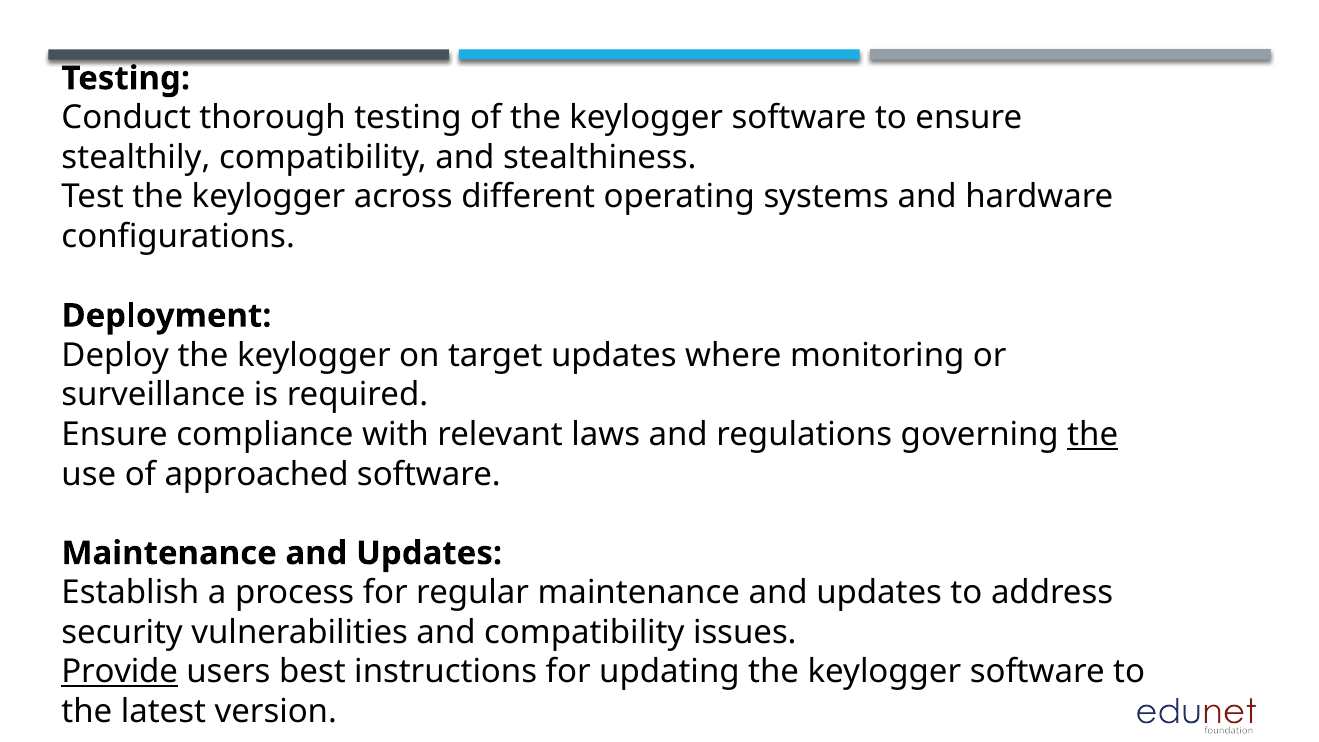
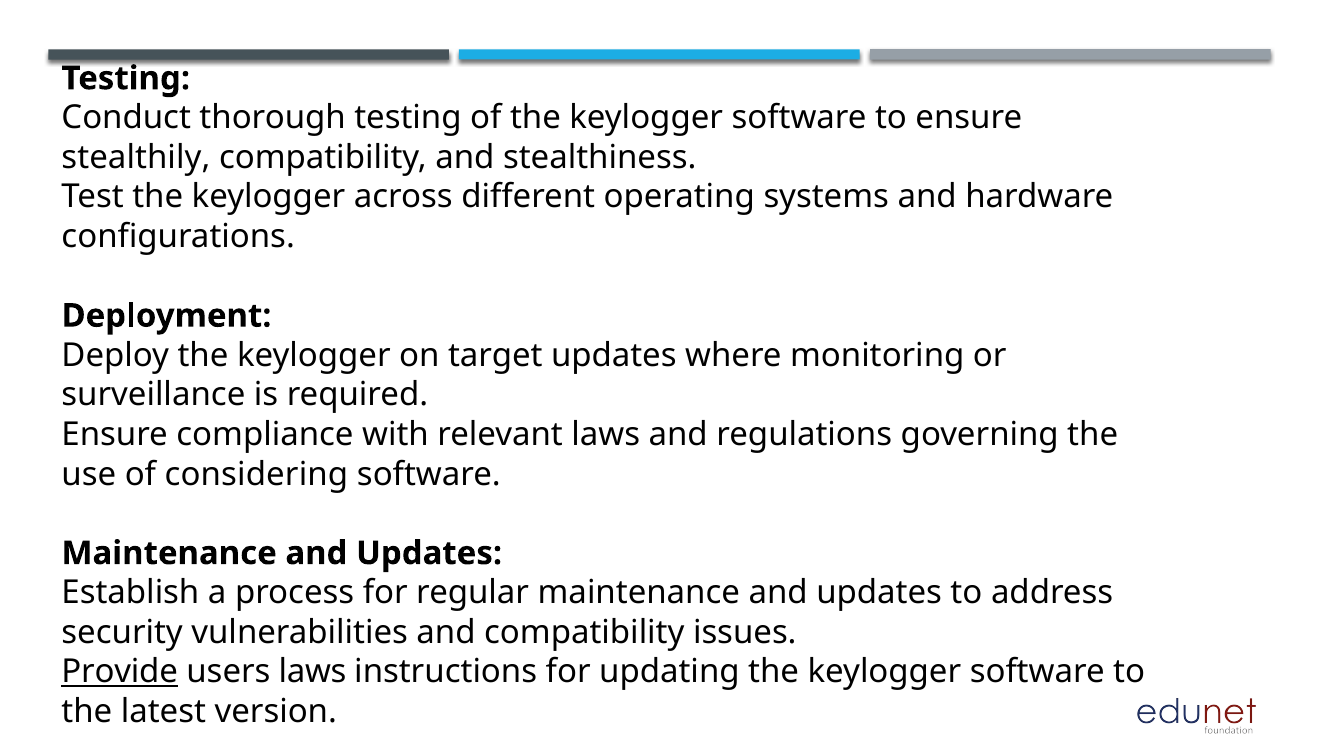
the at (1093, 435) underline: present -> none
approached: approached -> considering
users best: best -> laws
